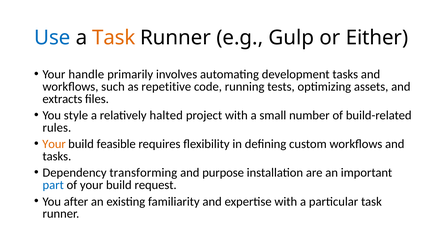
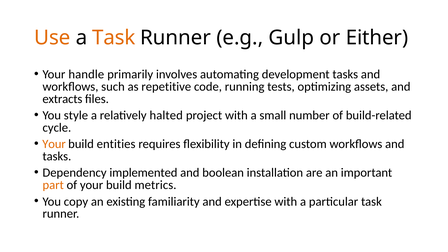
Use colour: blue -> orange
rules: rules -> cycle
feasible: feasible -> entities
transforming: transforming -> implemented
purpose: purpose -> boolean
part colour: blue -> orange
request: request -> metrics
after: after -> copy
